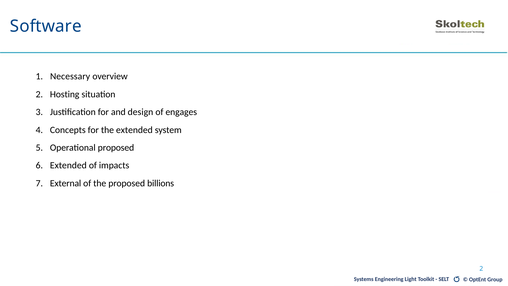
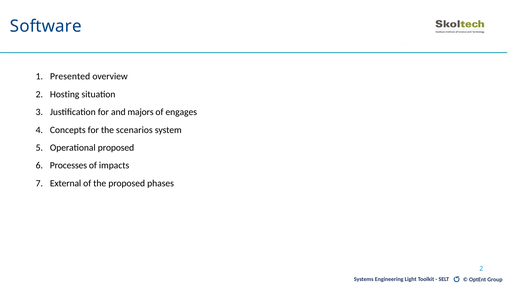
Necessary: Necessary -> Presented
design: design -> majors
the extended: extended -> scenarios
Extended at (68, 165): Extended -> Processes
billions: billions -> phases
